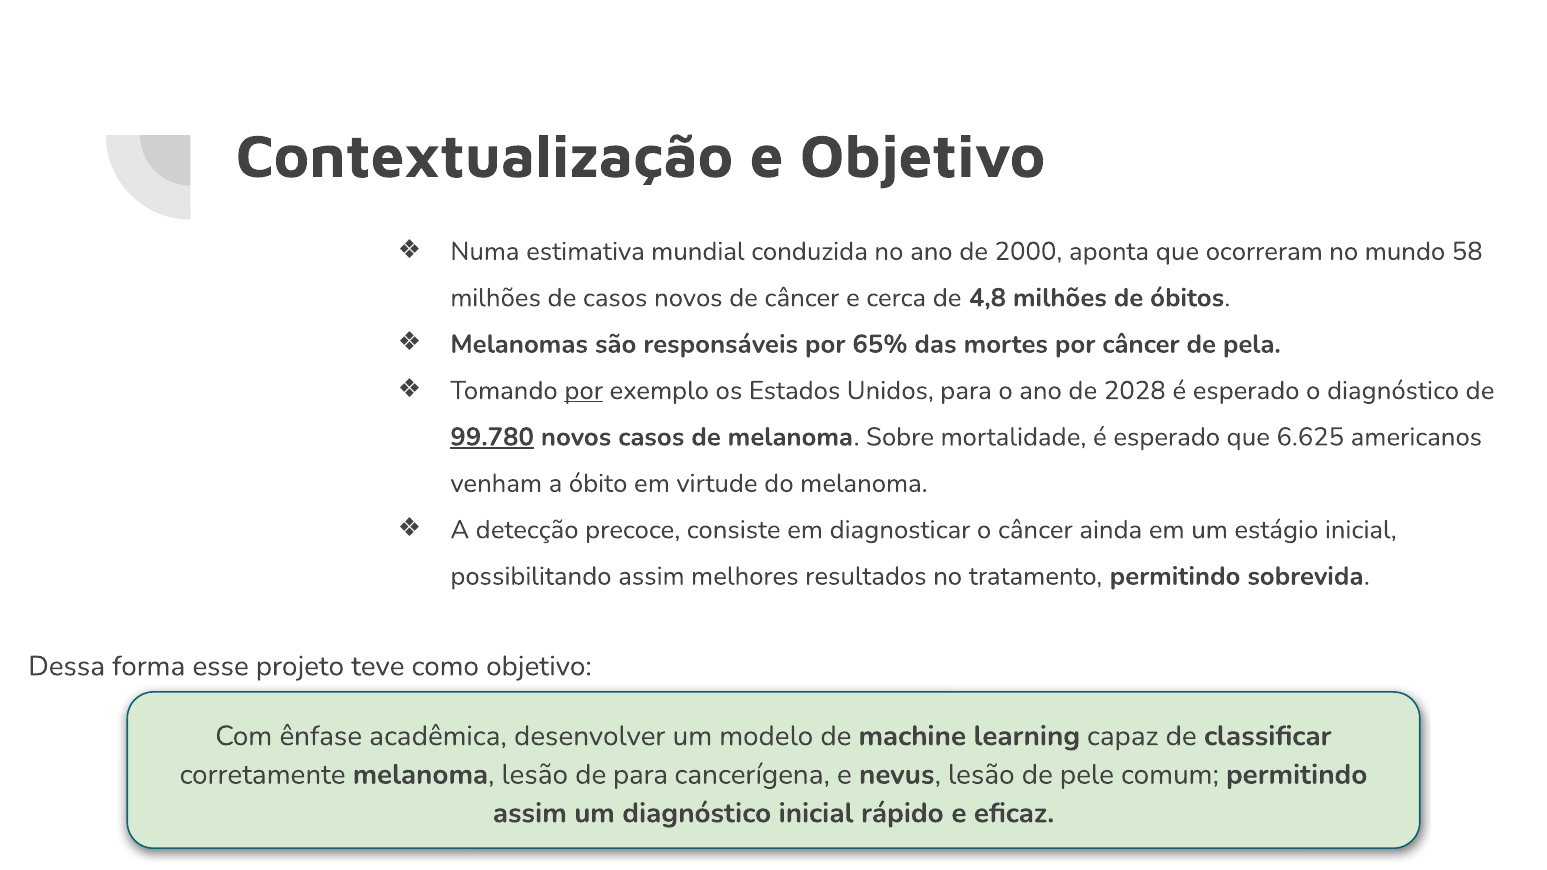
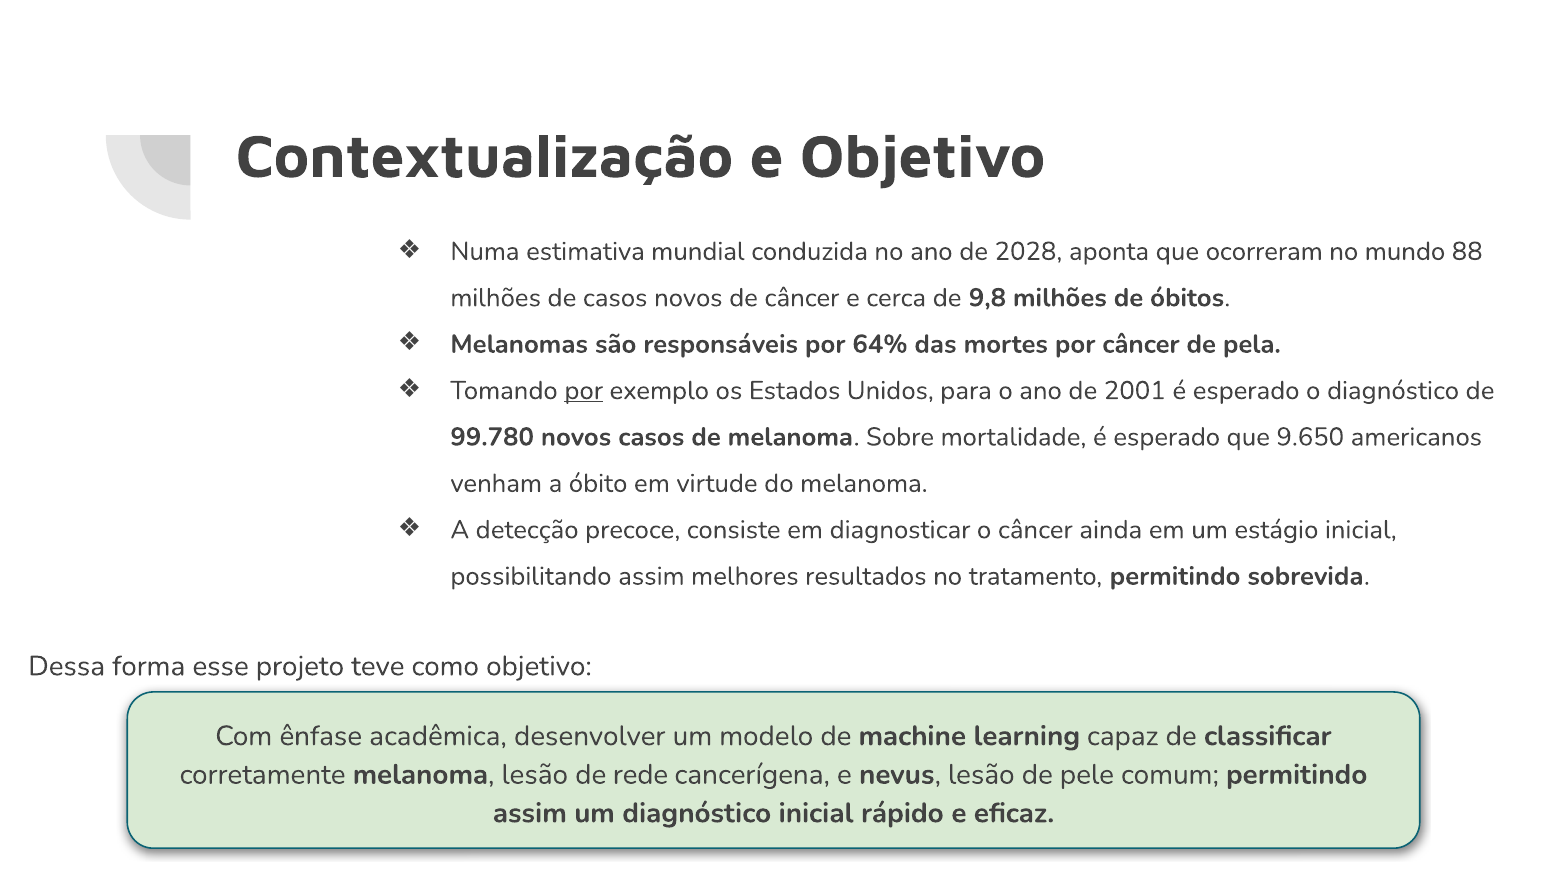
2000: 2000 -> 2028
58: 58 -> 88
4,8: 4,8 -> 9,8
65%: 65% -> 64%
2028: 2028 -> 2001
99.780 underline: present -> none
6.625: 6.625 -> 9.650
de para: para -> rede
